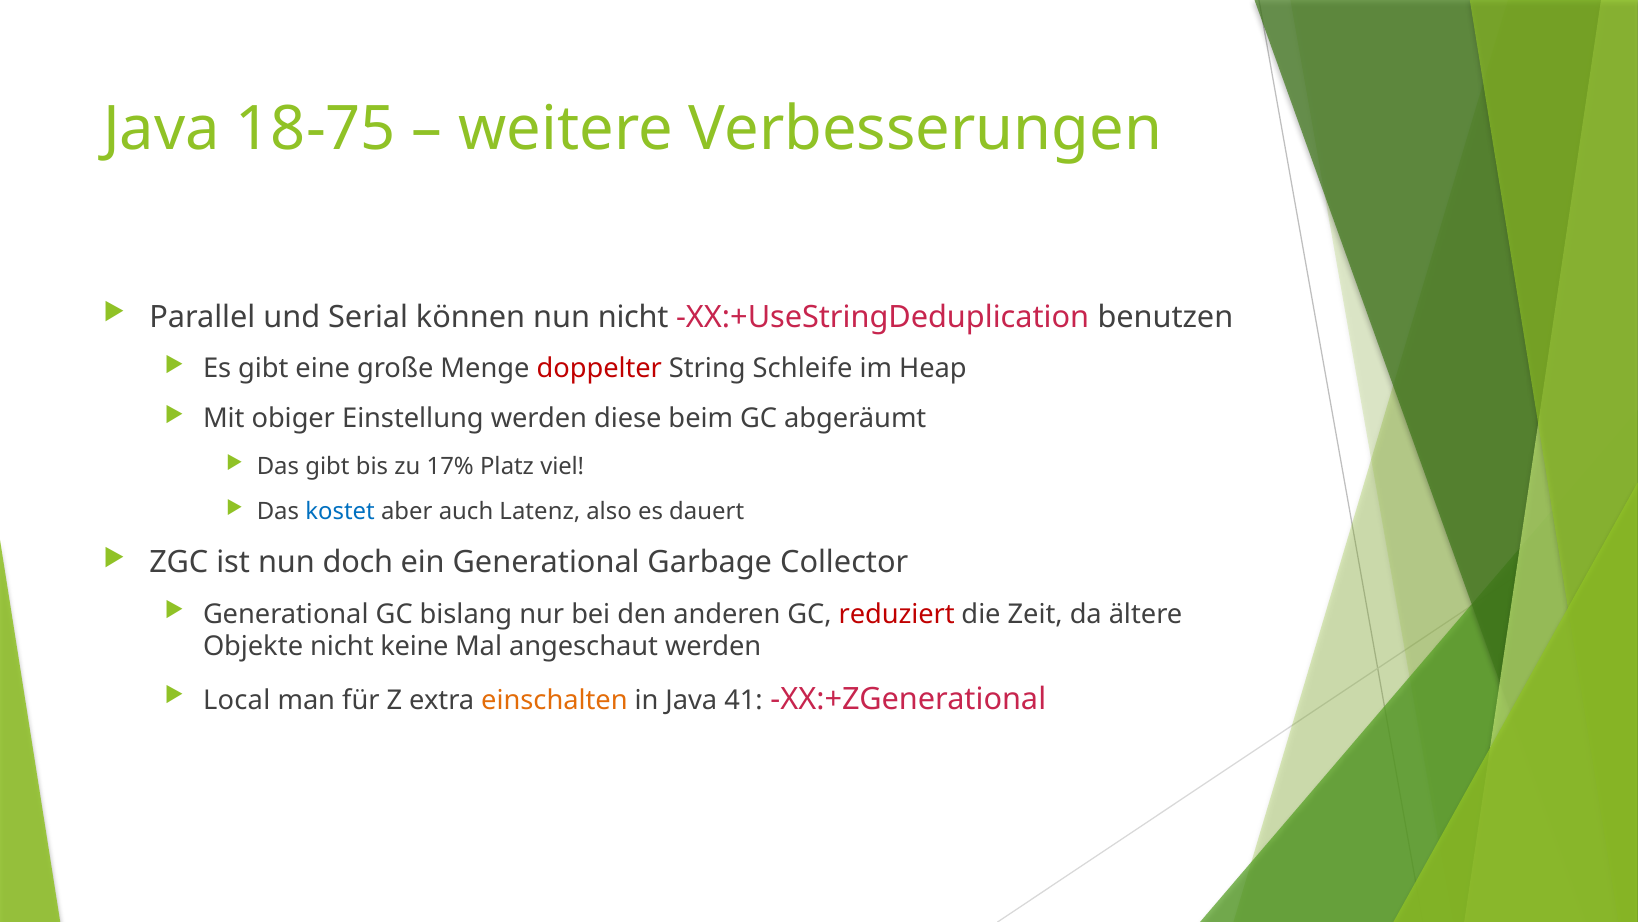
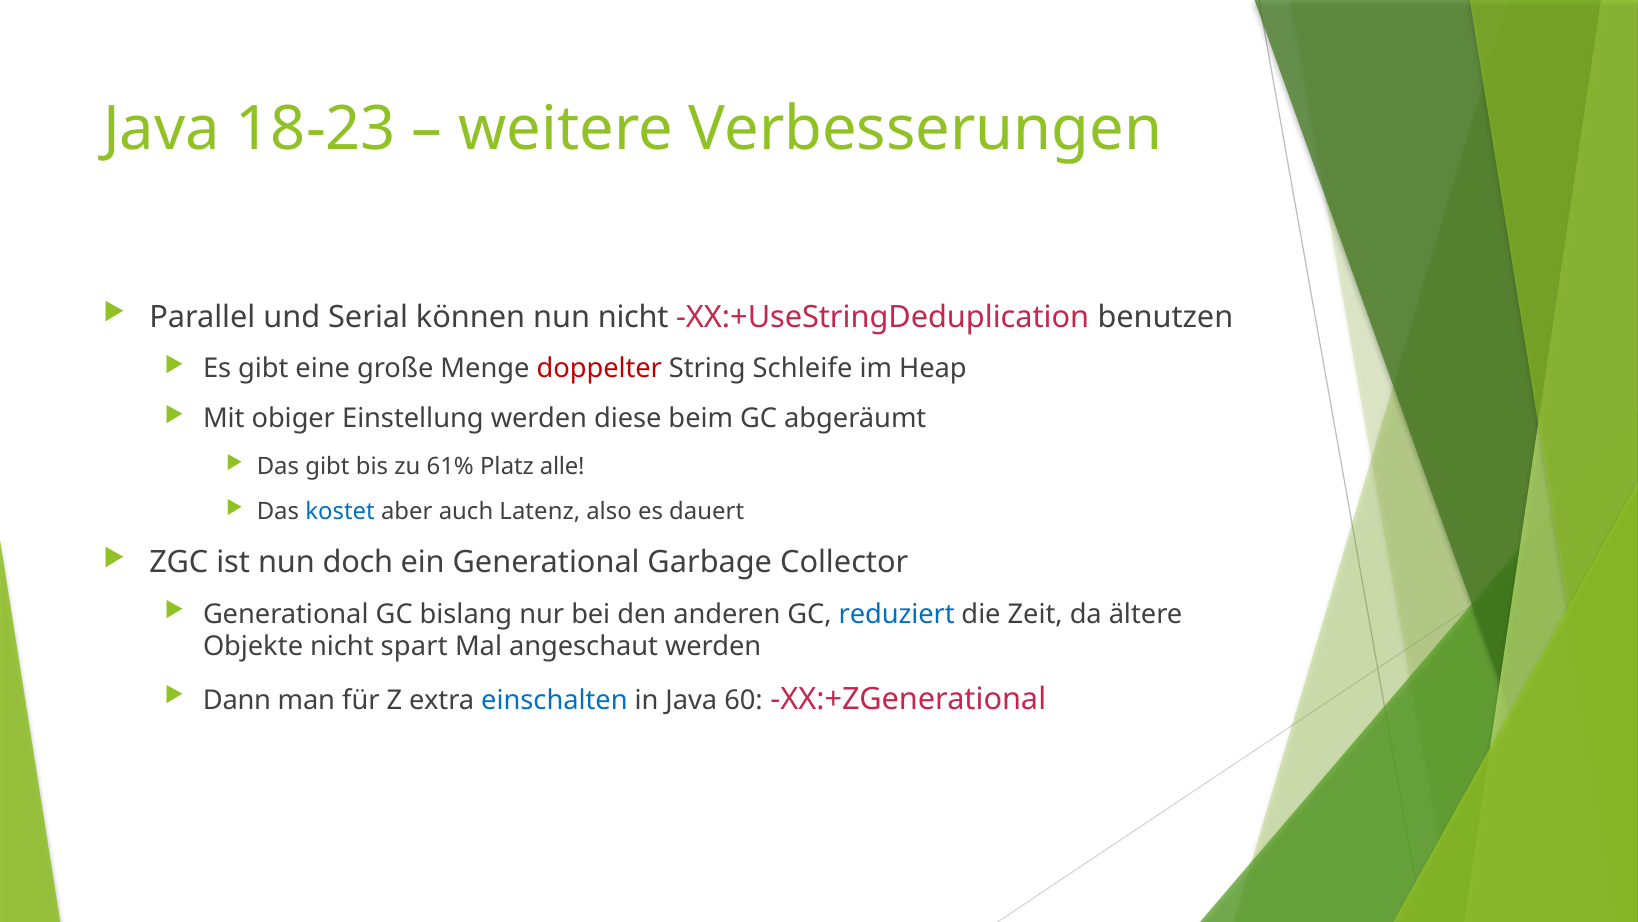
18-75: 18-75 -> 18-23
17%: 17% -> 61%
viel: viel -> alle
reduziert colour: red -> blue
keine: keine -> spart
Local: Local -> Dann
einschalten colour: orange -> blue
41: 41 -> 60
